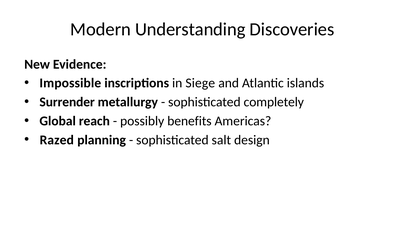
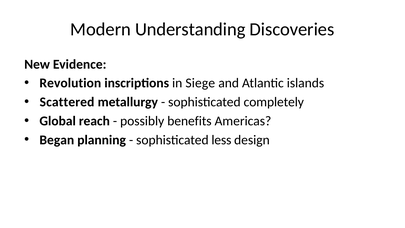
Impossible: Impossible -> Revolution
Surrender: Surrender -> Scattered
Razed: Razed -> Began
salt: salt -> less
